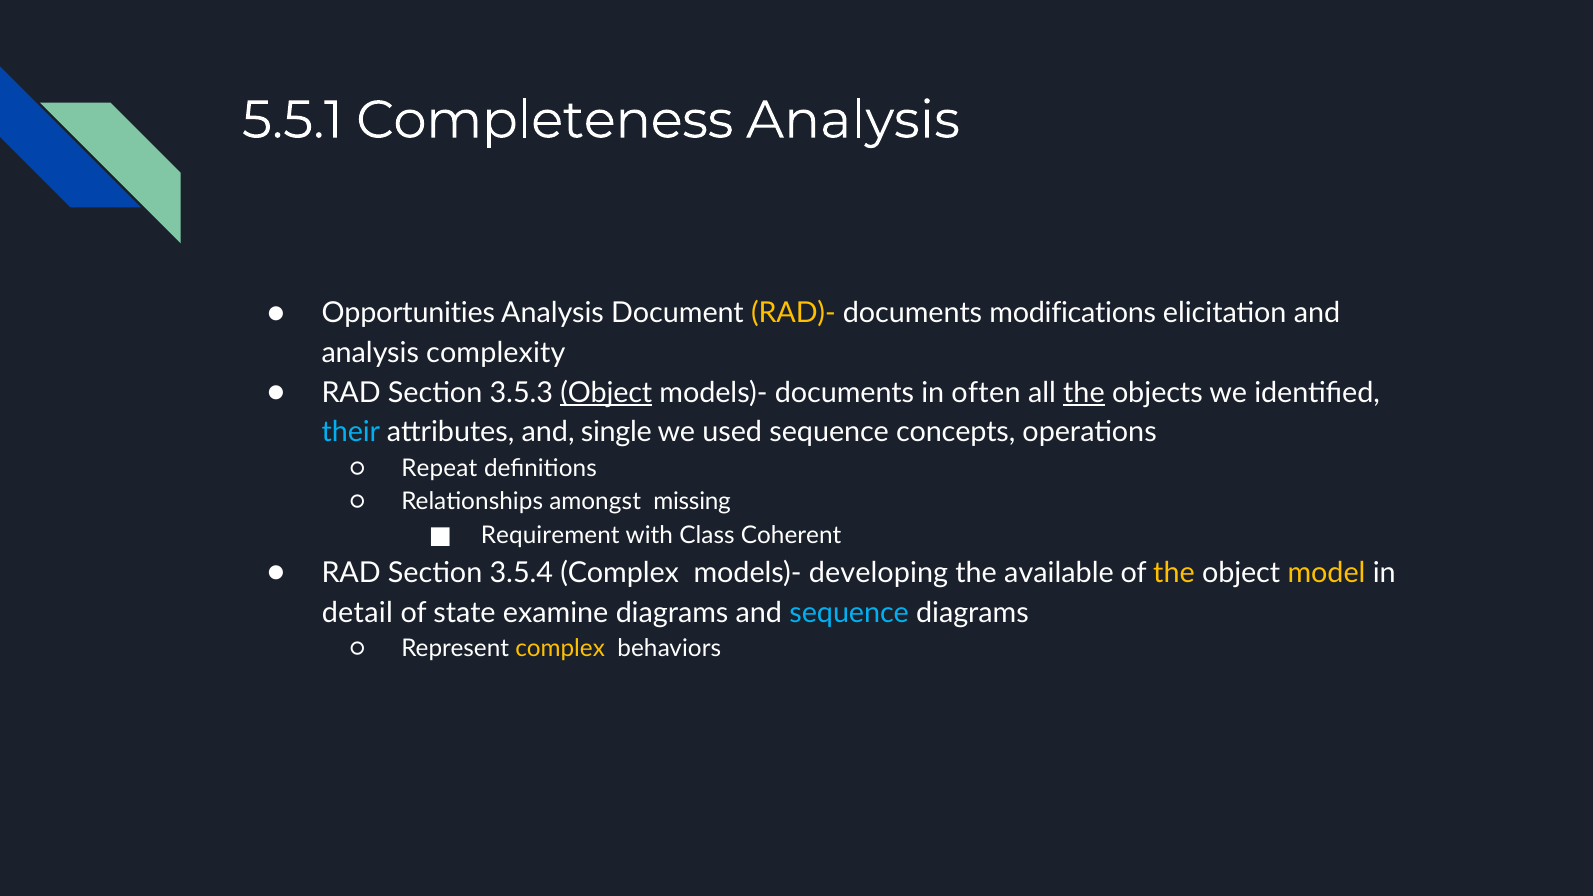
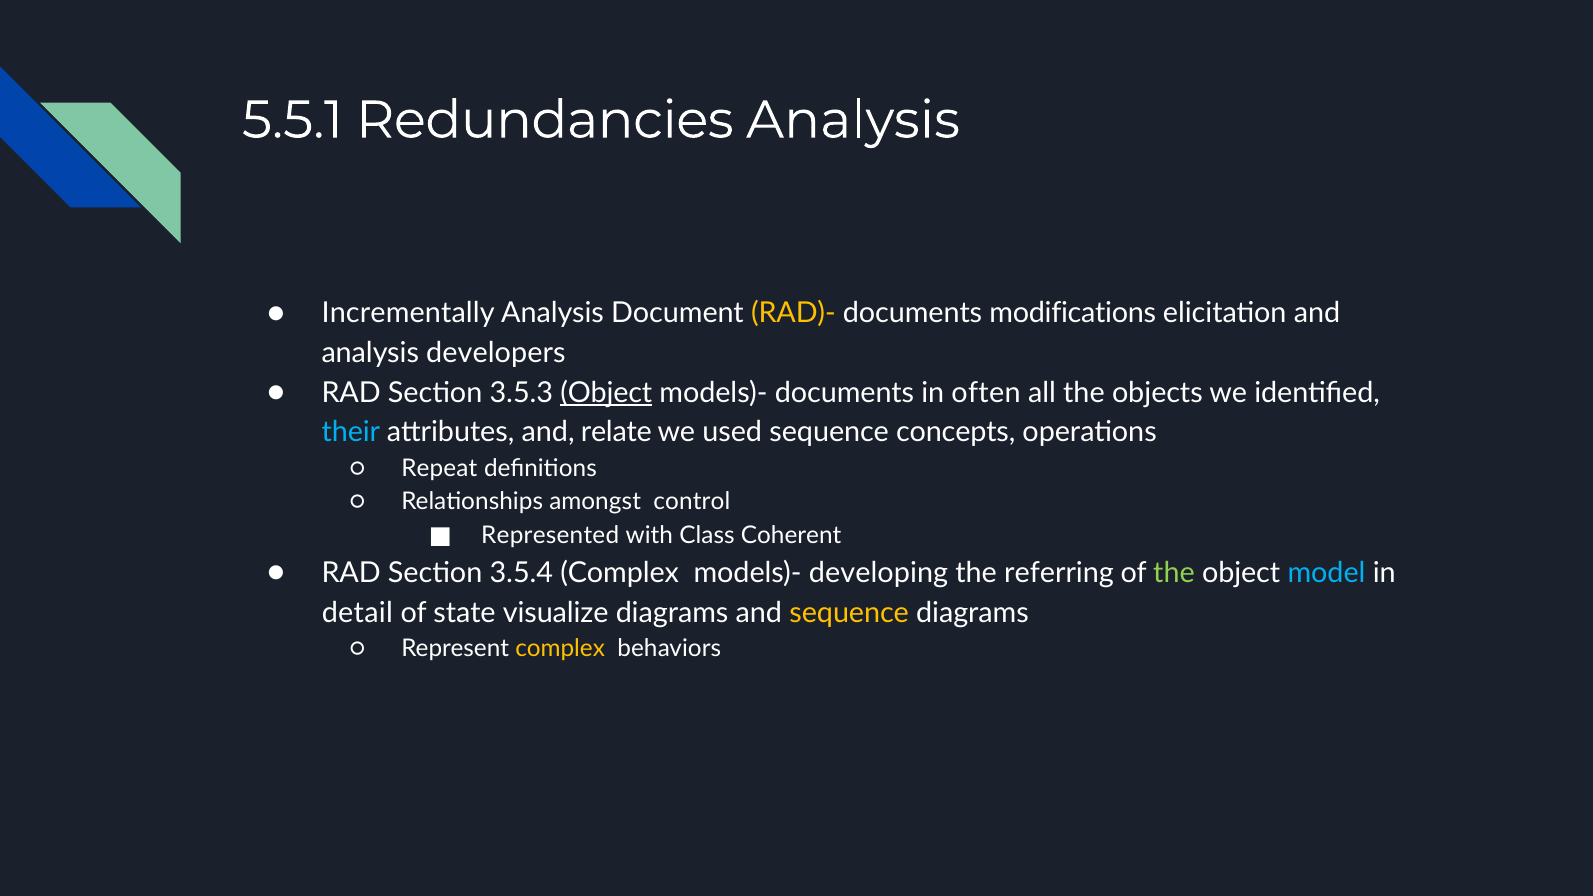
Completeness: Completeness -> Redundancies
Opportunities: Opportunities -> Incrementally
complexity: complexity -> developers
the at (1084, 393) underline: present -> none
single: single -> relate
missing: missing -> control
Requirement: Requirement -> Represented
available: available -> referring
the at (1174, 573) colour: yellow -> light green
model colour: yellow -> light blue
examine: examine -> visualize
sequence at (849, 613) colour: light blue -> yellow
